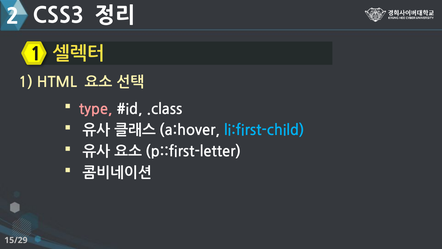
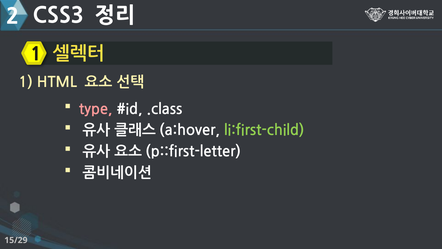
li:first-child colour: light blue -> light green
